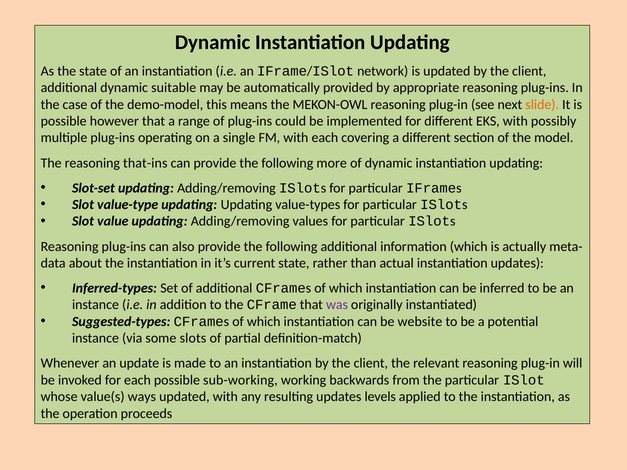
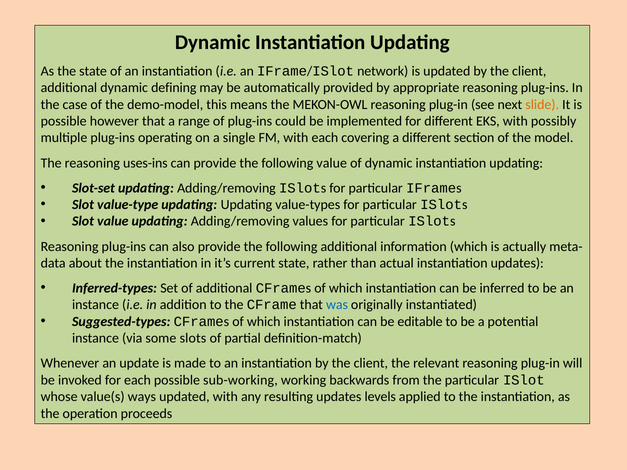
suitable: suitable -> defining
that-ins: that-ins -> uses-ins
following more: more -> value
was colour: purple -> blue
website: website -> editable
